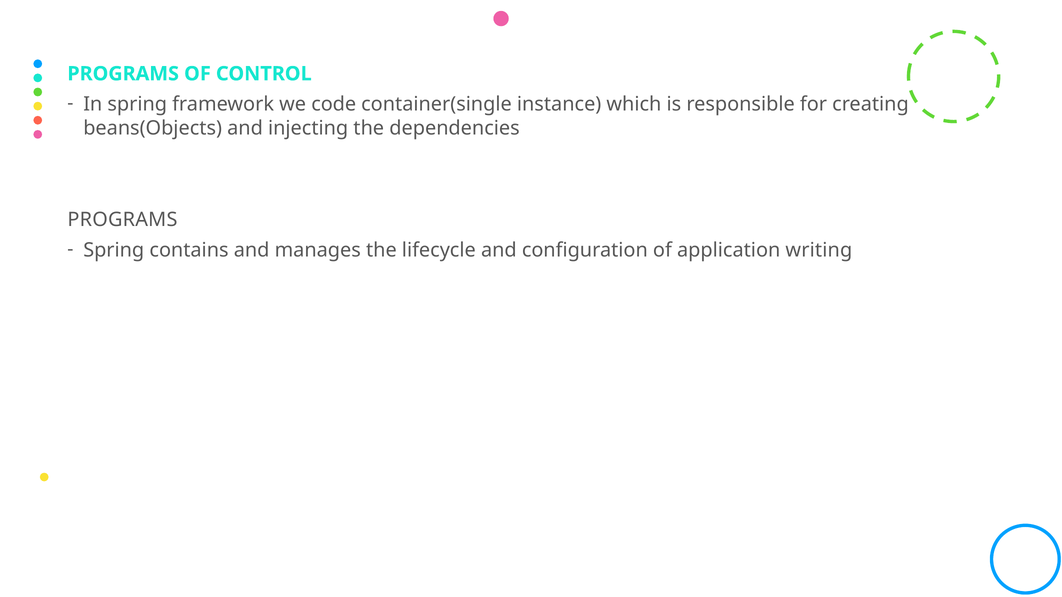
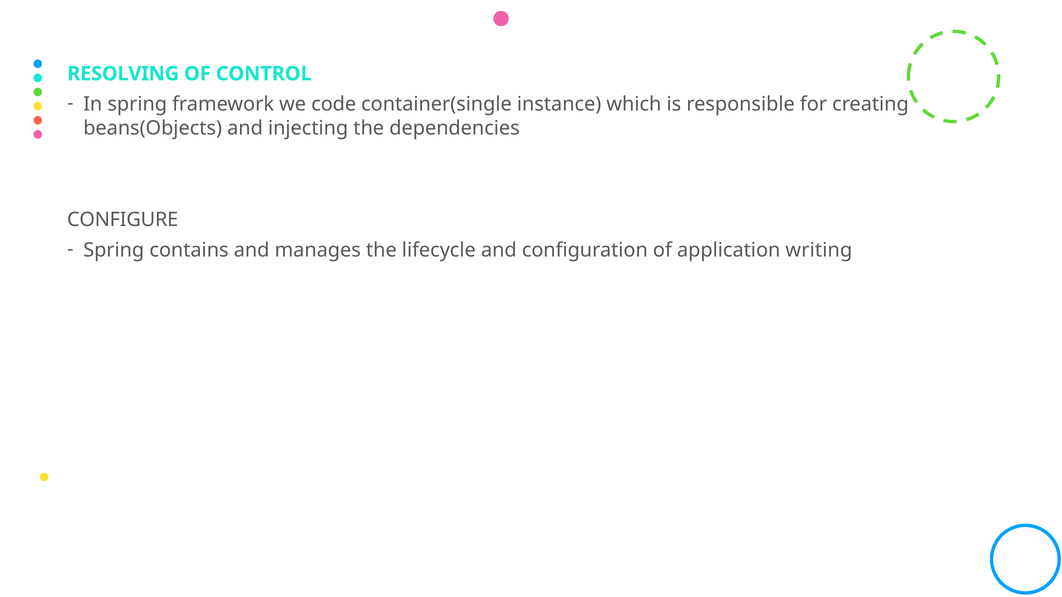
PROGRAMS at (123, 74): PROGRAMS -> RESOLVING
PROGRAMS at (122, 220): PROGRAMS -> CONFIGURE
